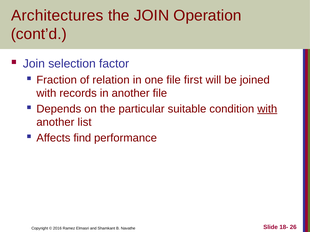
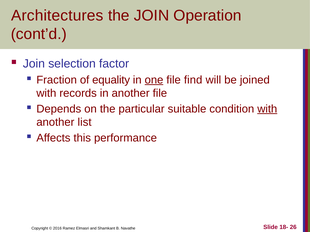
relation: relation -> equality
one underline: none -> present
first: first -> find
find: find -> this
